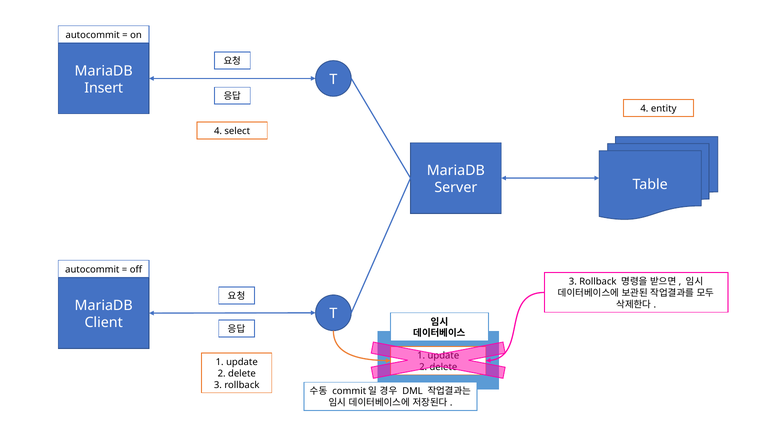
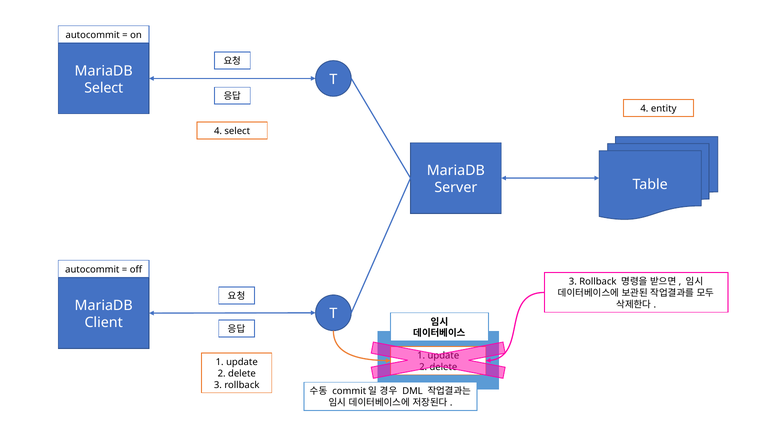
Insert at (104, 88): Insert -> Select
